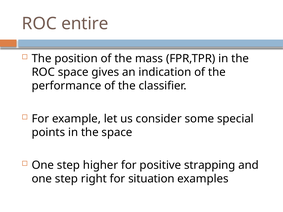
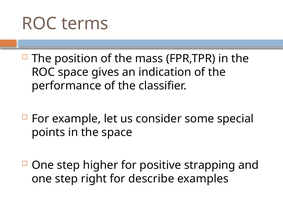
entire: entire -> terms
situation: situation -> describe
